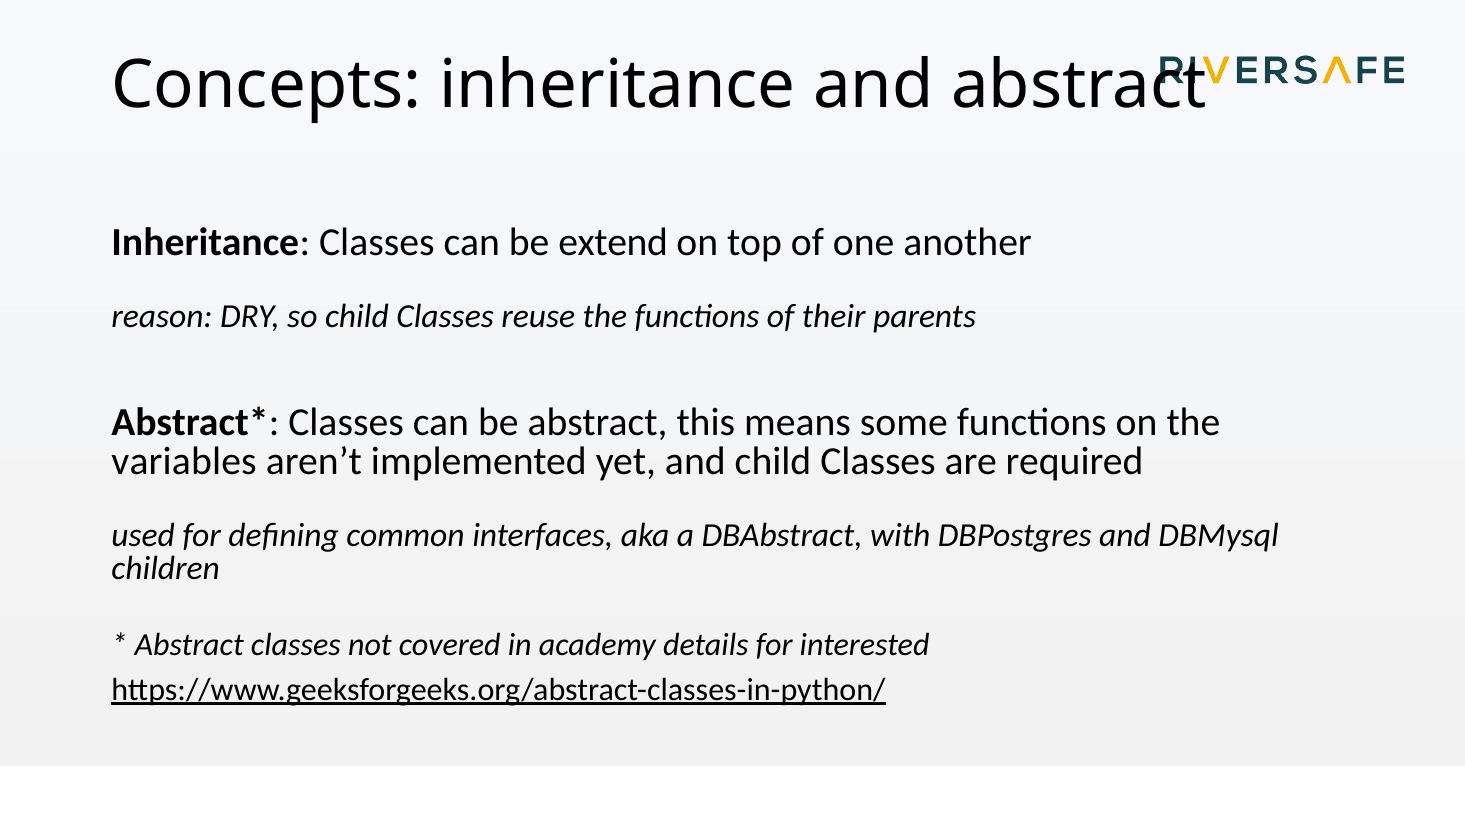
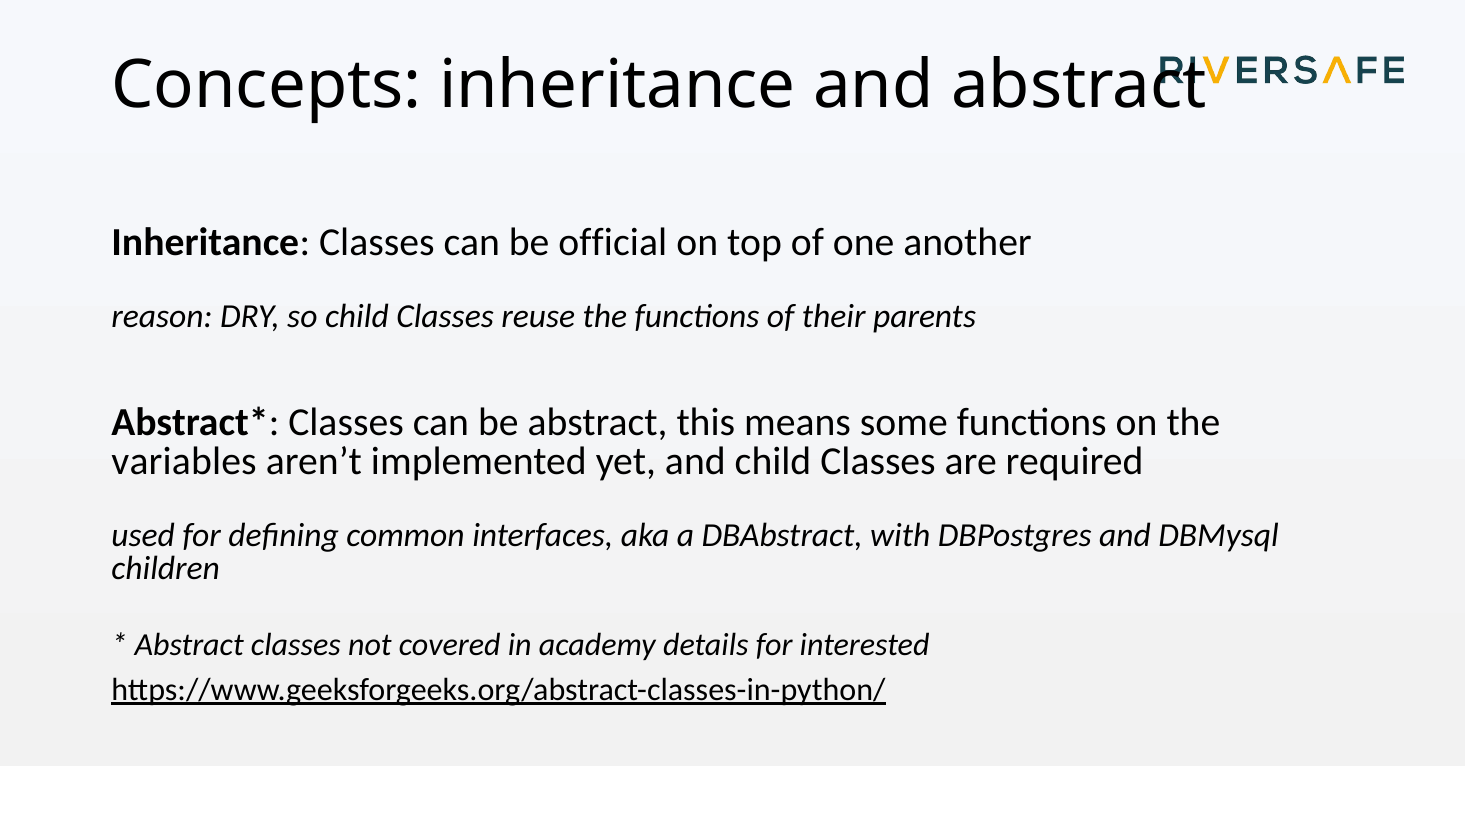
extend: extend -> official
